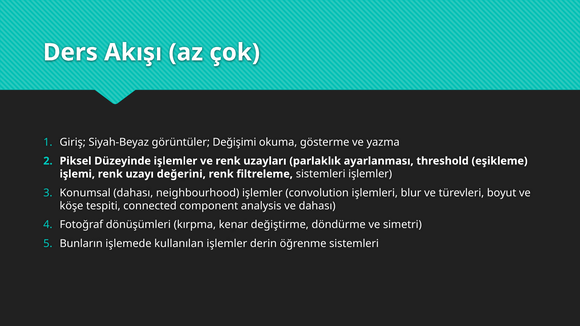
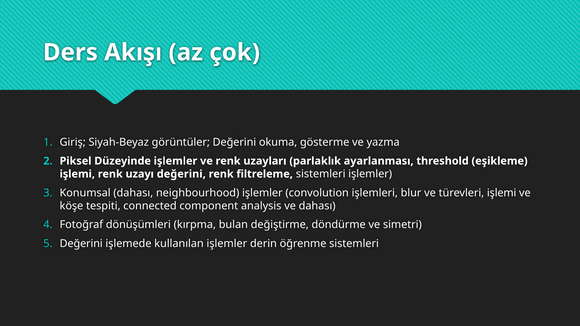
görüntüler Değişimi: Değişimi -> Değerini
türevleri boyut: boyut -> işlemi
kenar: kenar -> bulan
Bunların at (81, 244): Bunların -> Değerini
